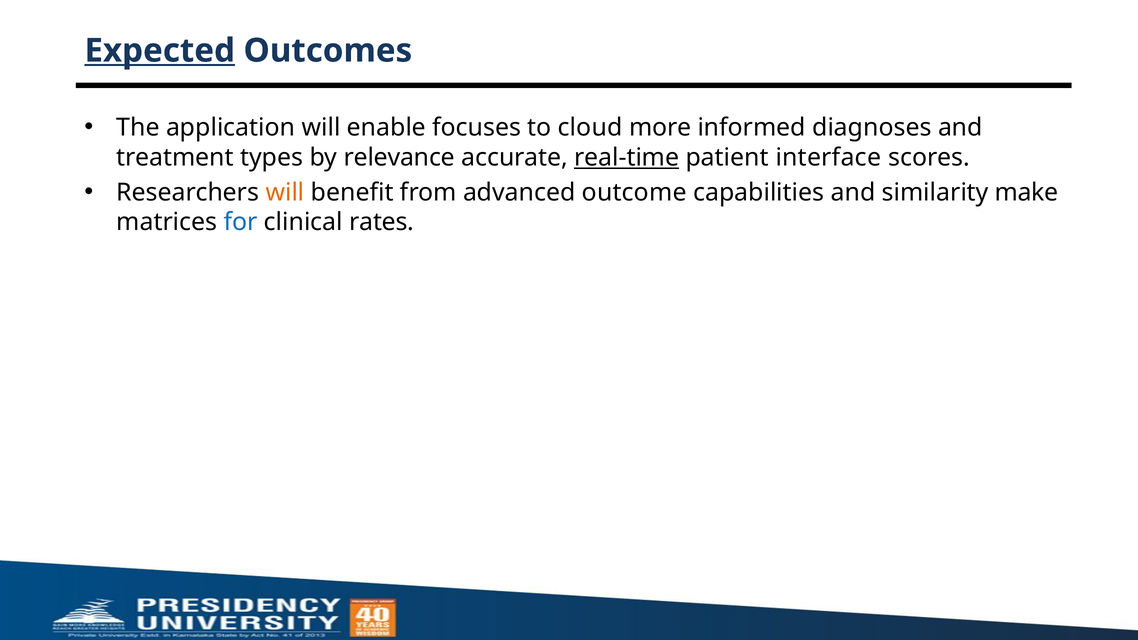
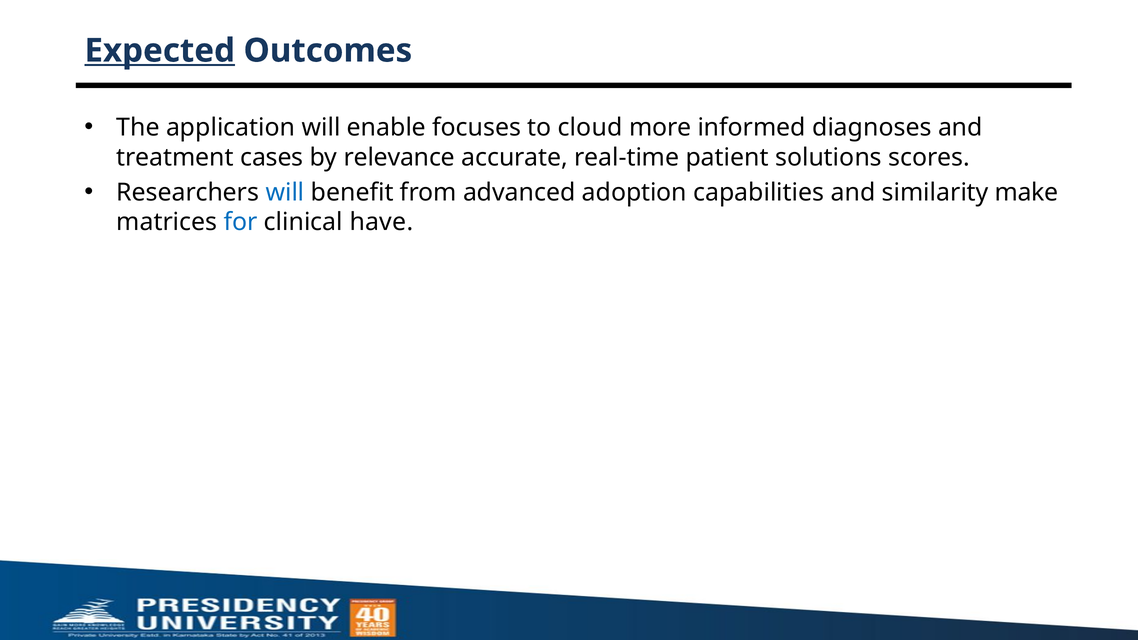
types: types -> cases
real-time underline: present -> none
interface: interface -> solutions
will at (285, 192) colour: orange -> blue
outcome: outcome -> adoption
rates: rates -> have
